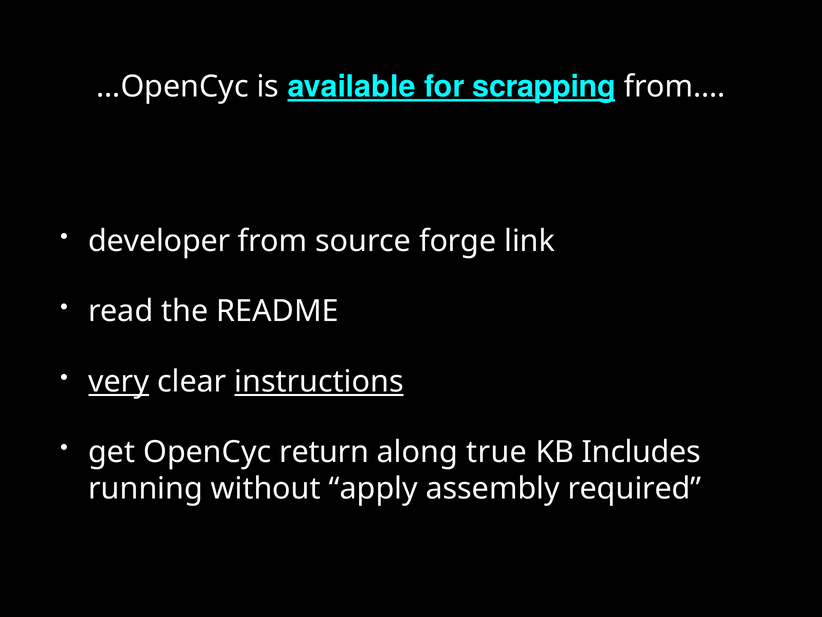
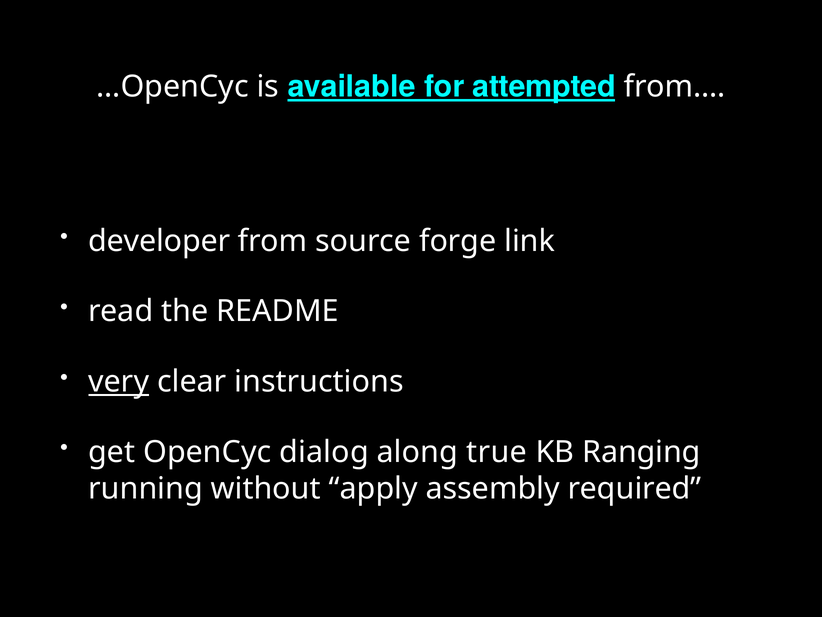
scrapping: scrapping -> attempted
instructions underline: present -> none
return: return -> dialog
Includes: Includes -> Ranging
